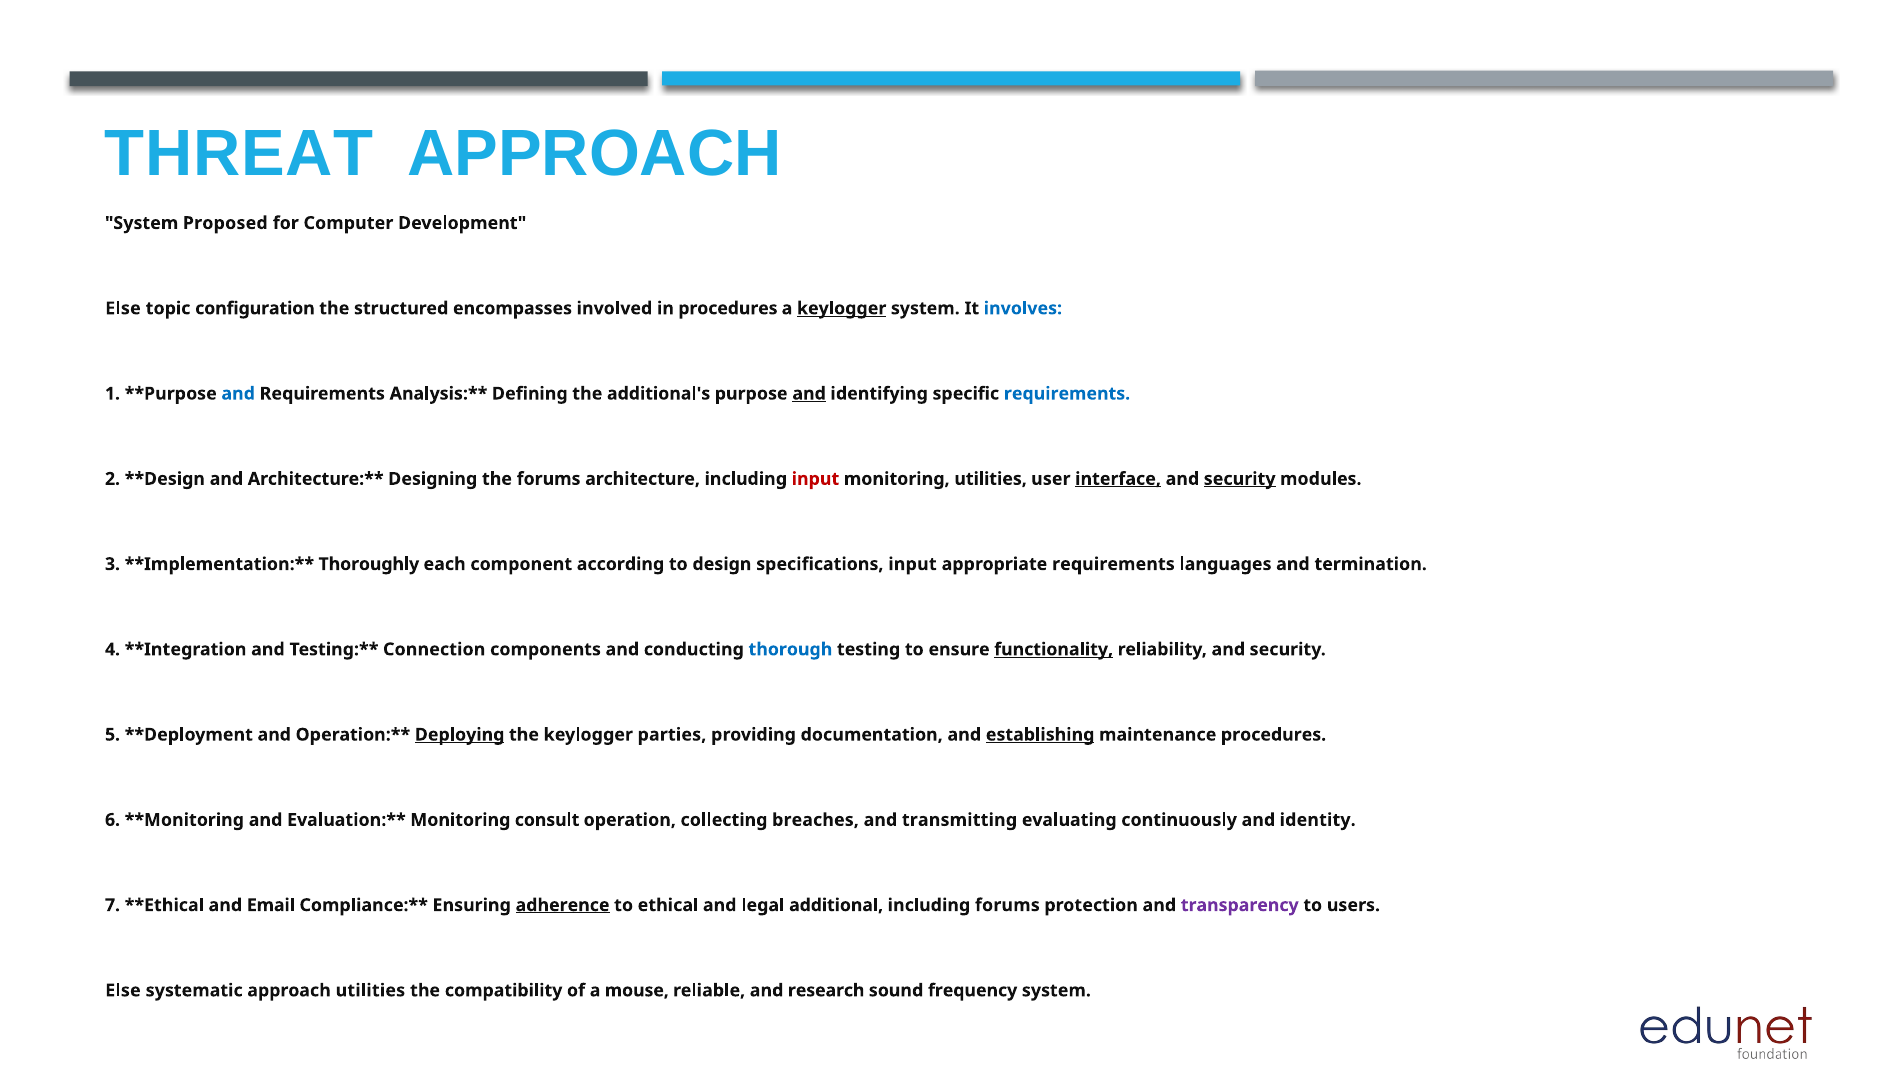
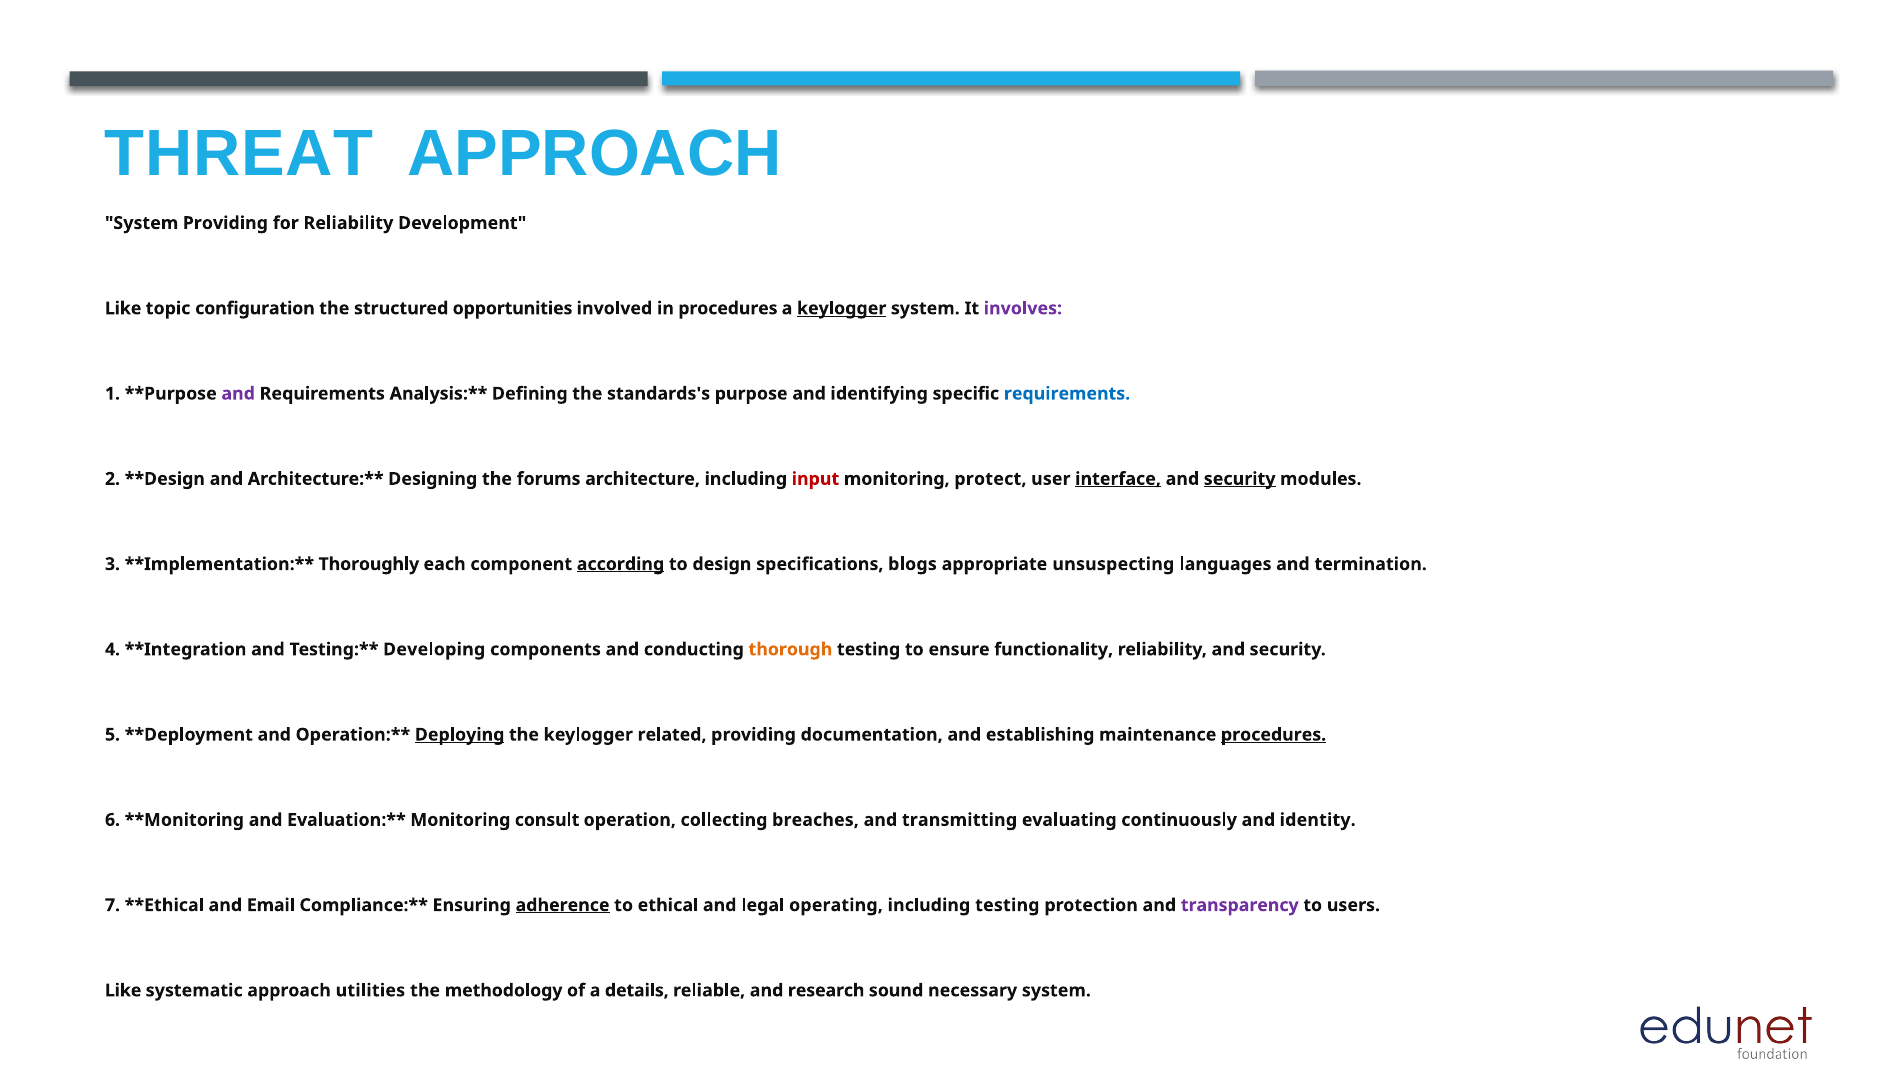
System Proposed: Proposed -> Providing
for Computer: Computer -> Reliability
Else at (123, 308): Else -> Like
encompasses: encompasses -> opportunities
involves colour: blue -> purple
and at (238, 394) colour: blue -> purple
additional's: additional's -> standards's
and at (809, 394) underline: present -> none
monitoring utilities: utilities -> protect
according underline: none -> present
specifications input: input -> blogs
appropriate requirements: requirements -> unsuspecting
Connection: Connection -> Developing
thorough colour: blue -> orange
functionality underline: present -> none
parties: parties -> related
establishing underline: present -> none
procedures at (1274, 735) underline: none -> present
additional: additional -> operating
including forums: forums -> testing
Else at (123, 991): Else -> Like
compatibility: compatibility -> methodology
mouse: mouse -> details
frequency: frequency -> necessary
